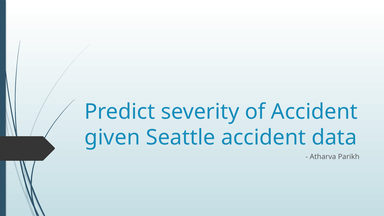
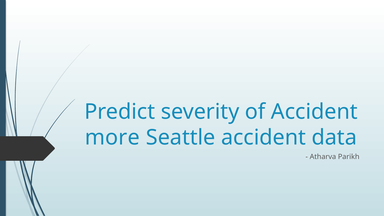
given: given -> more
